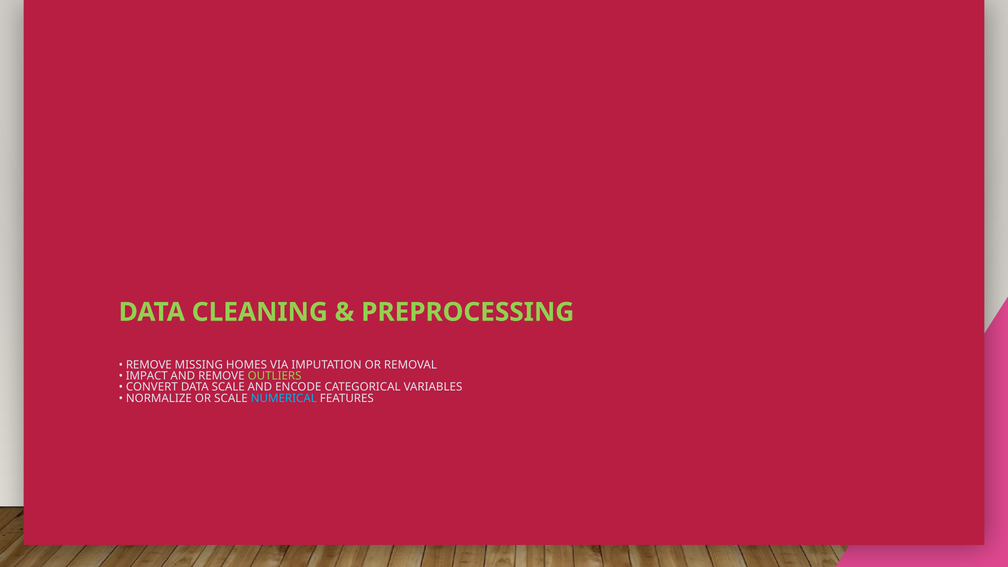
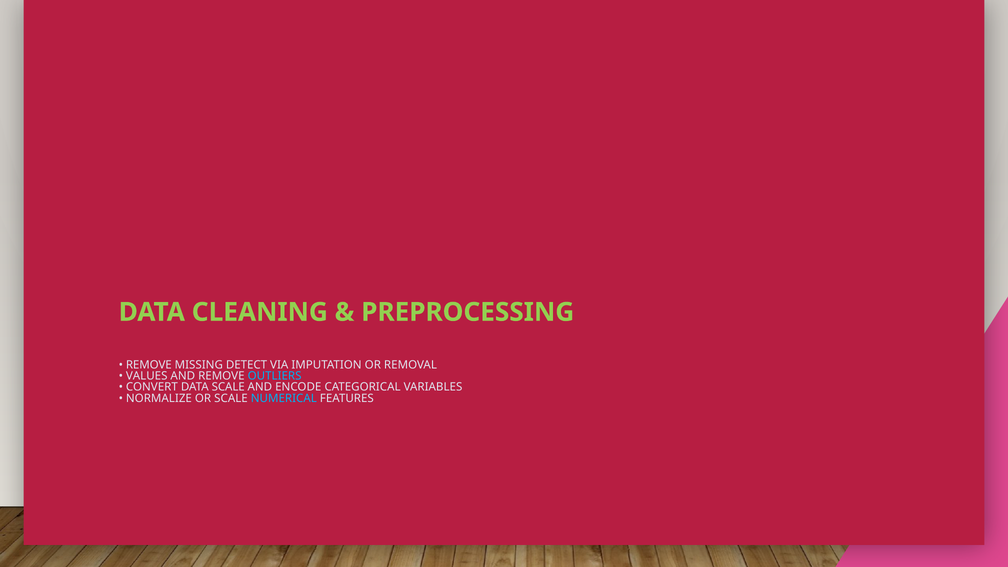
HOMES: HOMES -> DETECT
IMPACT: IMPACT -> VALUES
OUTLIERS colour: light green -> light blue
